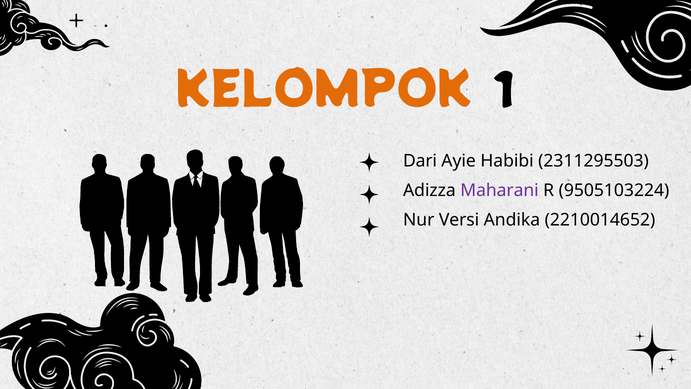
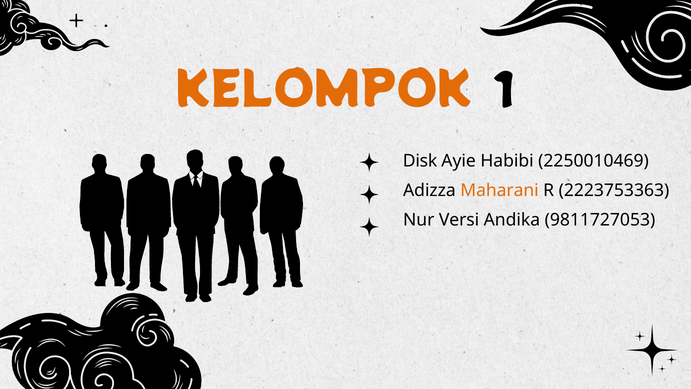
Dari: Dari -> Disk
2311295503: 2311295503 -> 2250010469
Maharani colour: purple -> orange
9505103224: 9505103224 -> 2223753363
2210014652: 2210014652 -> 9811727053
